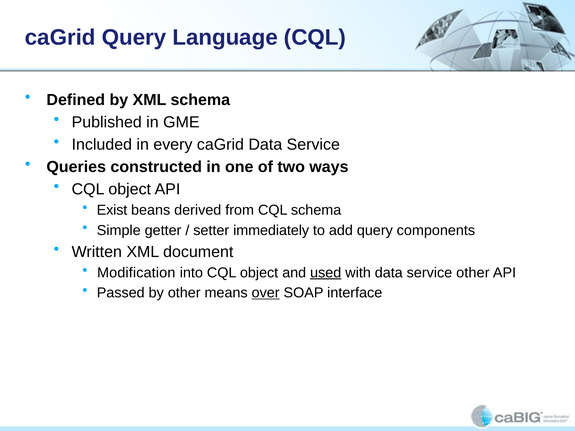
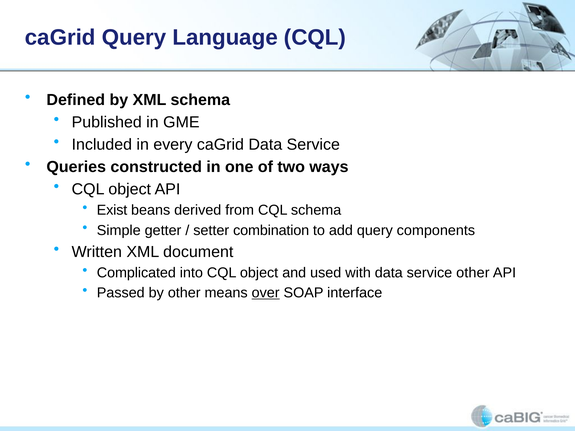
immediately: immediately -> combination
Modification: Modification -> Complicated
used underline: present -> none
